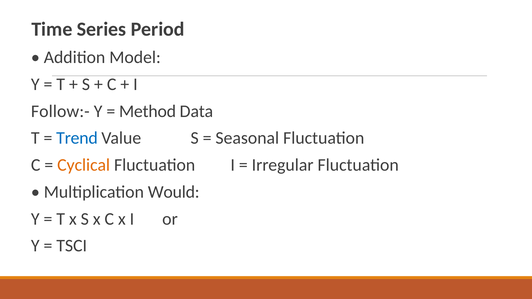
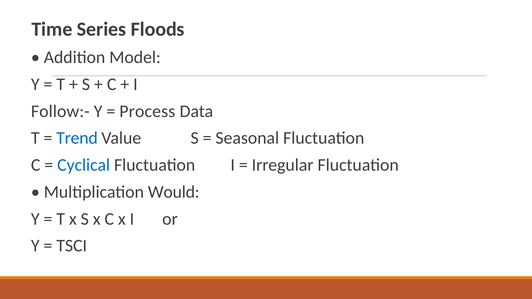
Period: Period -> Floods
Method: Method -> Process
Cyclical colour: orange -> blue
